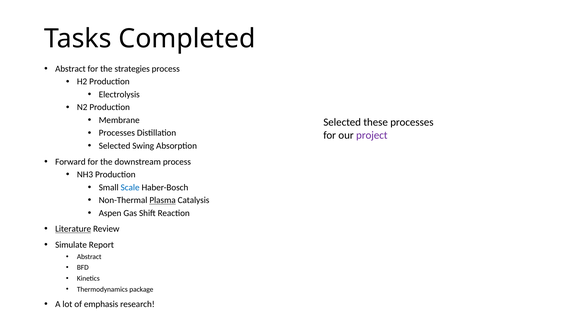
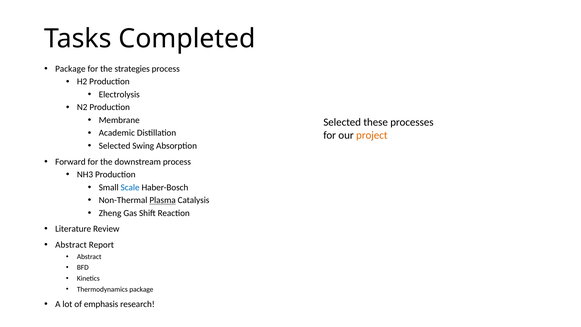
Abstract at (70, 69): Abstract -> Package
Processes at (117, 133): Processes -> Academic
project colour: purple -> orange
Aspen: Aspen -> Zheng
Literature underline: present -> none
Simulate at (71, 245): Simulate -> Abstract
